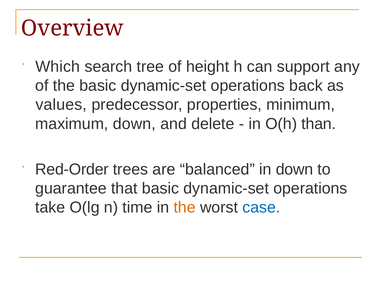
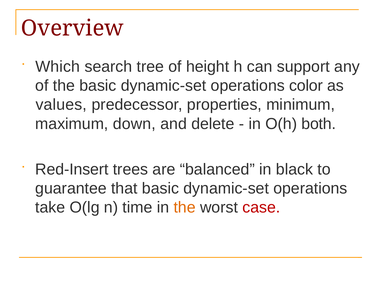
back: back -> color
than: than -> both
Red-Order: Red-Order -> Red-Insert
in down: down -> black
case colour: blue -> red
